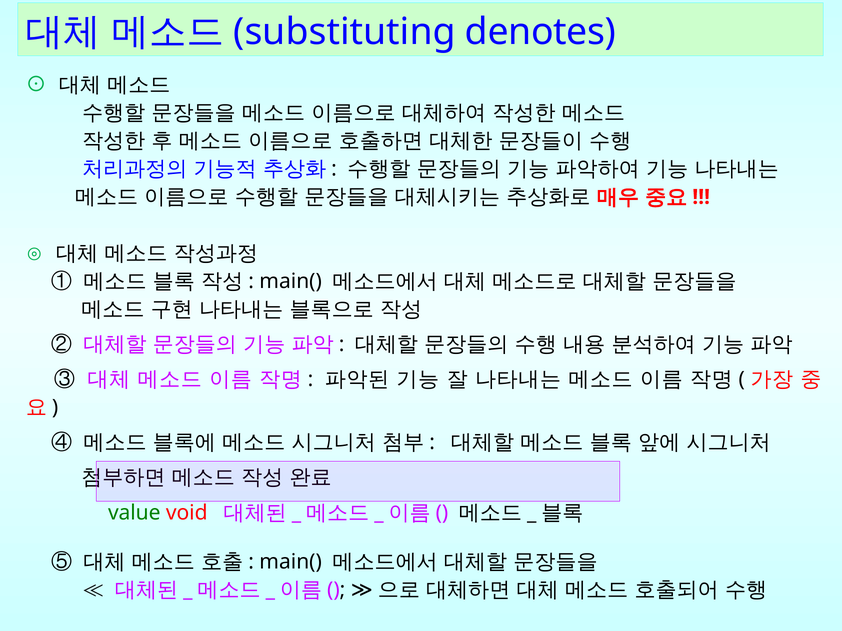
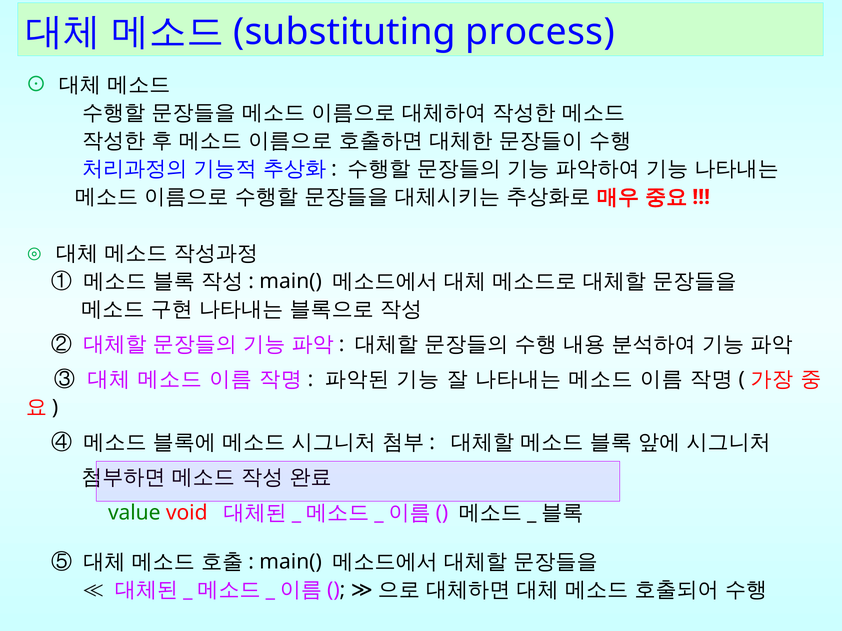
denotes: denotes -> process
